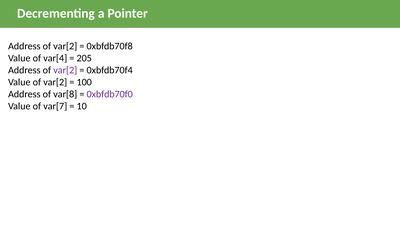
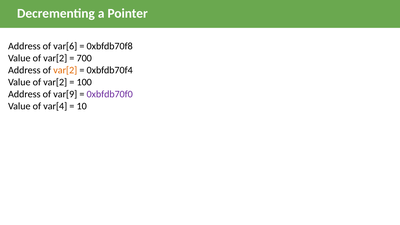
var[2 at (65, 46): var[2 -> var[6
var[4 at (55, 58): var[4 -> var[2
205: 205 -> 700
var[2 at (65, 70) colour: purple -> orange
var[8: var[8 -> var[9
var[7: var[7 -> var[4
